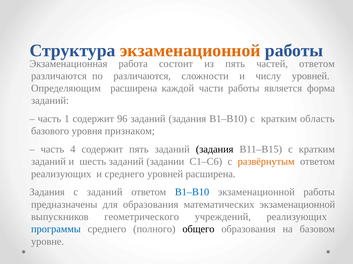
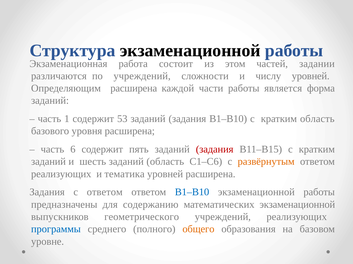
экзаменационной at (190, 51) colour: orange -> black
из пять: пять -> этом
частей ответом: ответом -> задании
по различаются: различаются -> учреждений
96: 96 -> 53
уровня признаком: признаком -> расширена
4: 4 -> 6
задания at (215, 150) colour: black -> red
заданий задании: задании -> область
и среднего: среднего -> тематика
с заданий: заданий -> ответом
для образования: образования -> содержанию
общего colour: black -> orange
